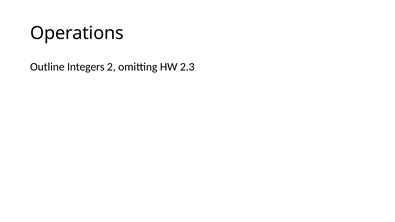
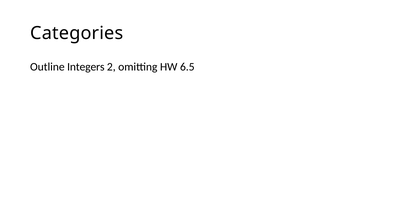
Operations: Operations -> Categories
2.3: 2.3 -> 6.5
